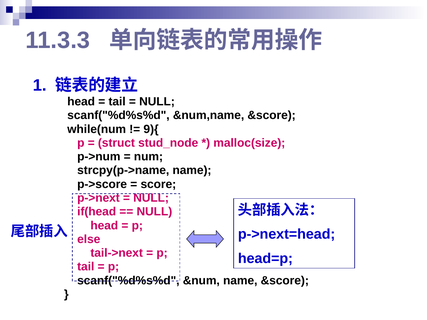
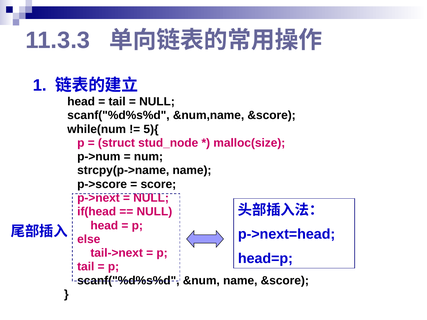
9){: 9){ -> 5){
